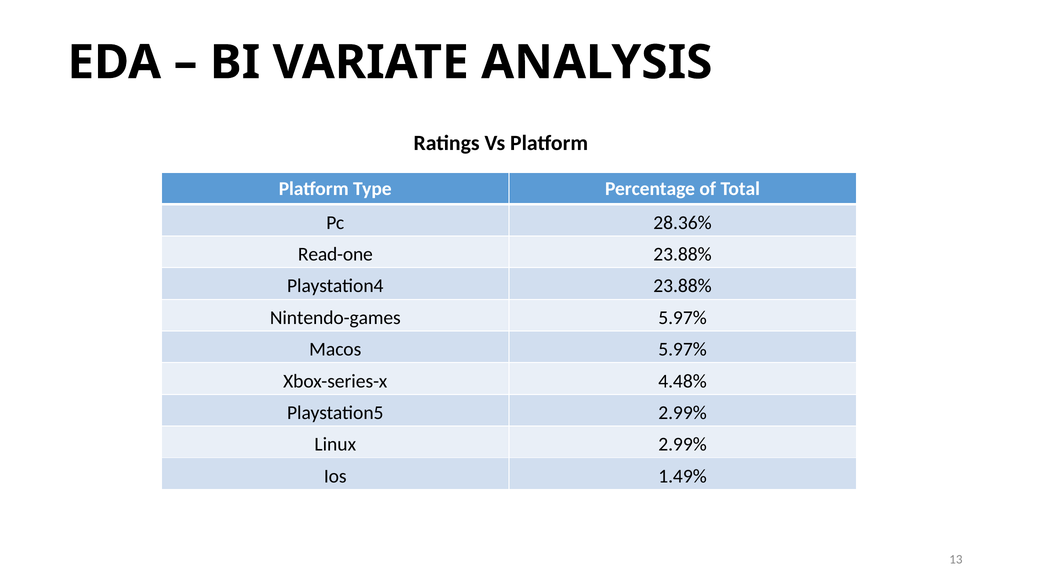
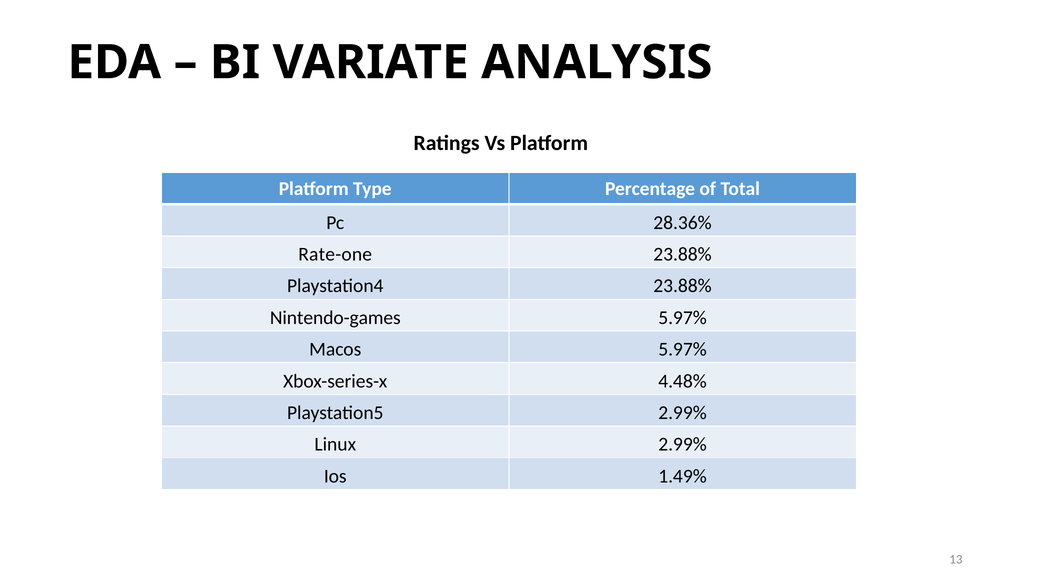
Read-one: Read-one -> Rate-one
